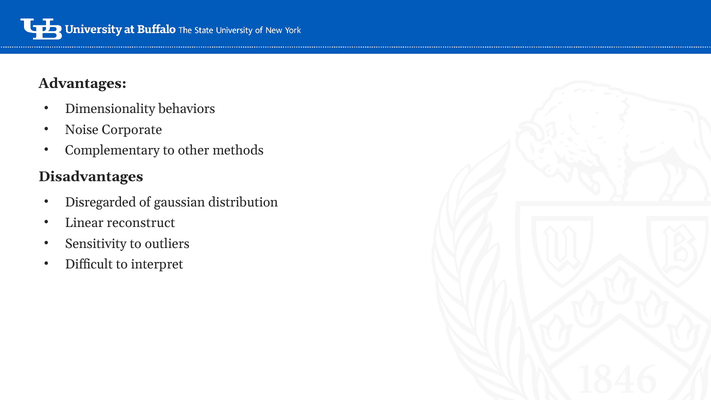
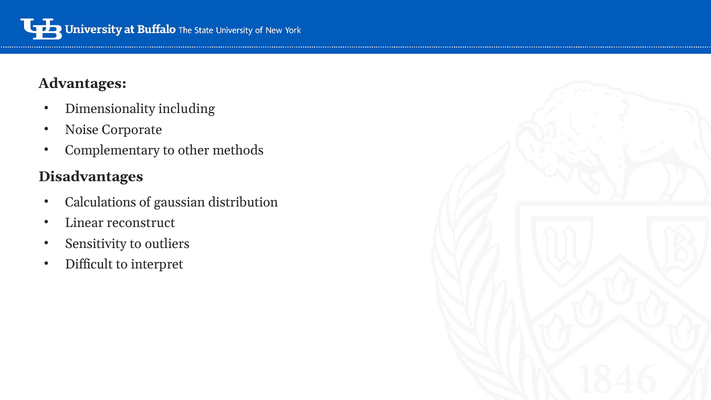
behaviors: behaviors -> including
Disregarded: Disregarded -> Calculations
